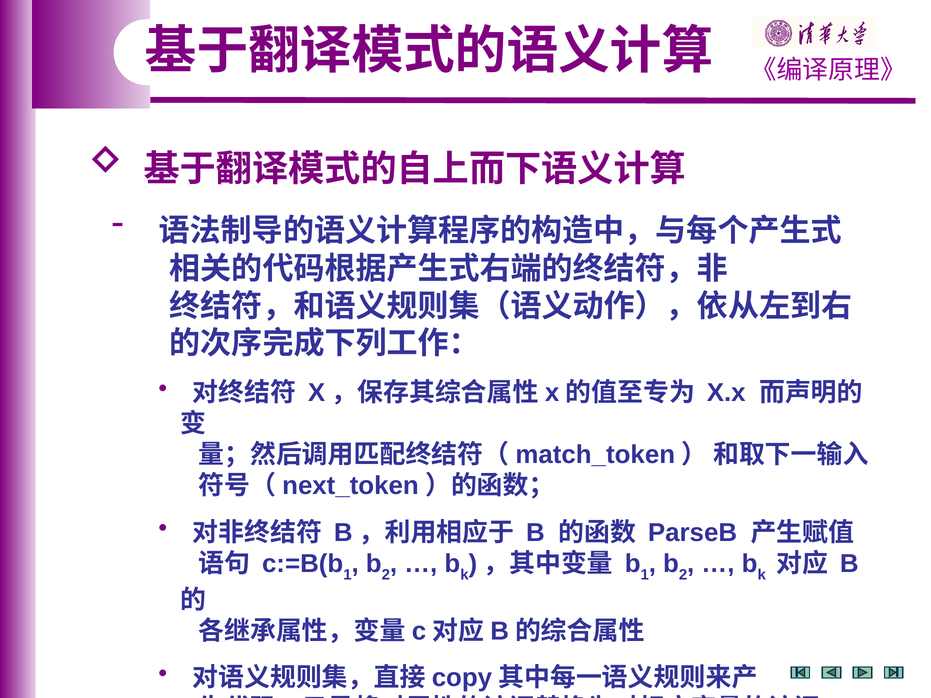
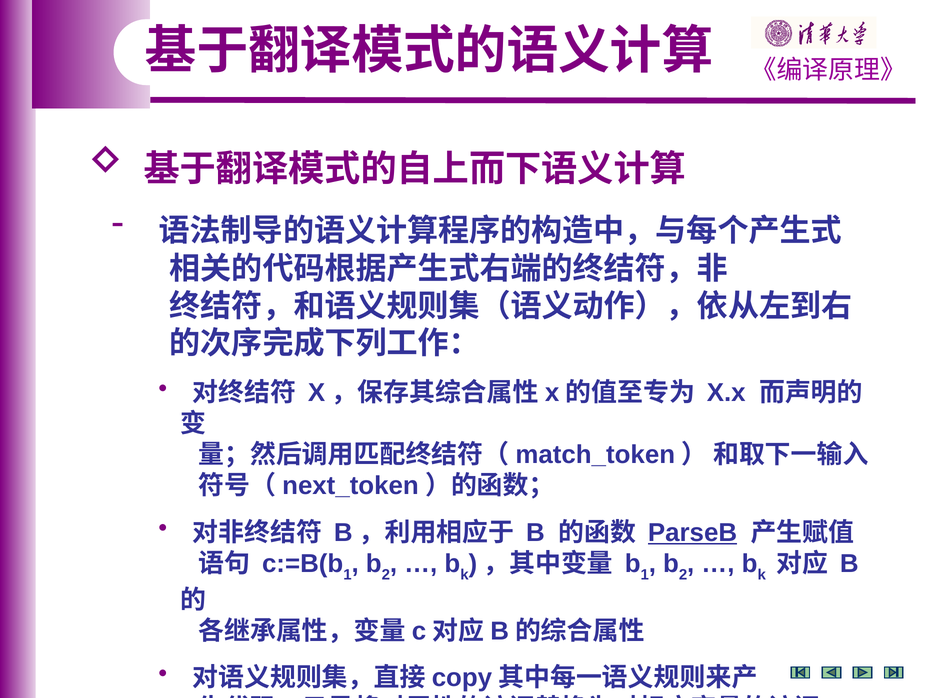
ParseB underline: none -> present
